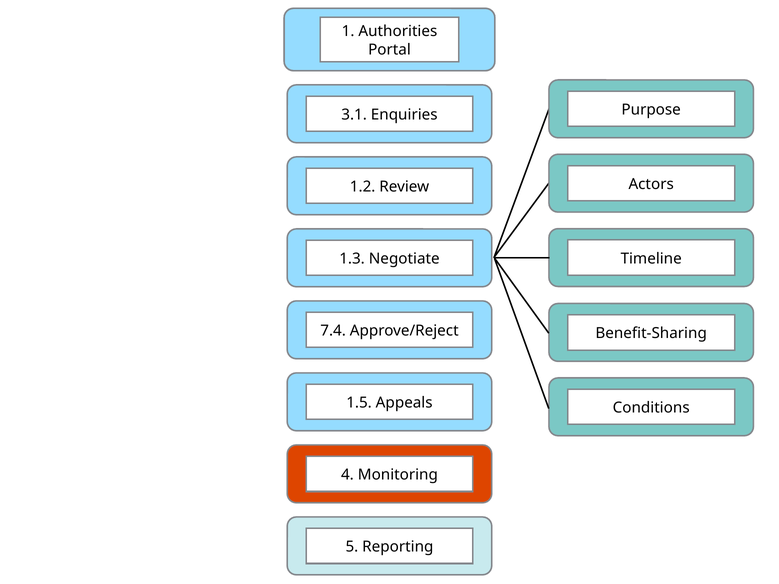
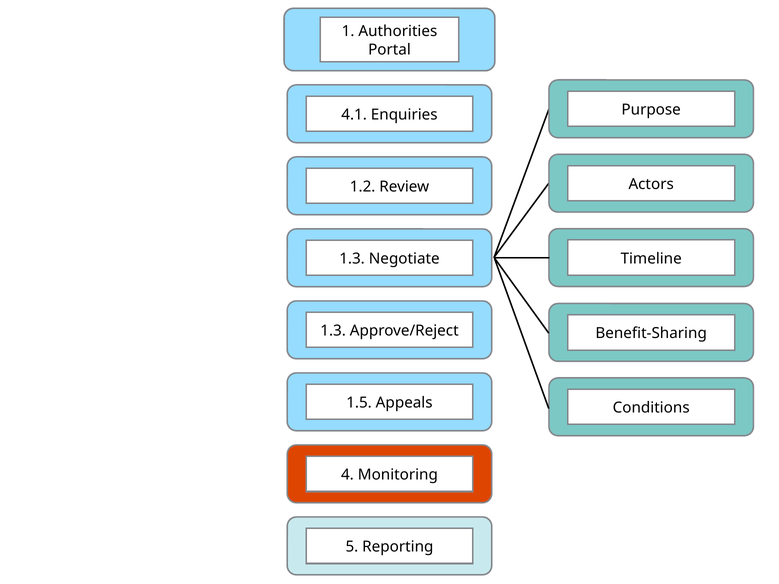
3.1: 3.1 -> 4.1
7.4 at (333, 331): 7.4 -> 1.3
